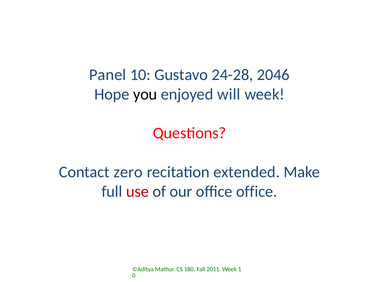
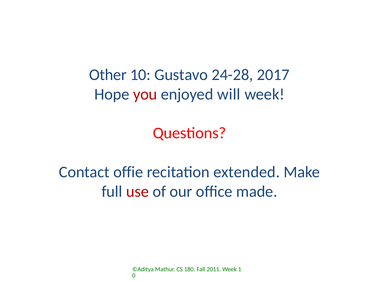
Panel: Panel -> Other
2046: 2046 -> 2017
you colour: black -> red
zero: zero -> offie
office office: office -> made
